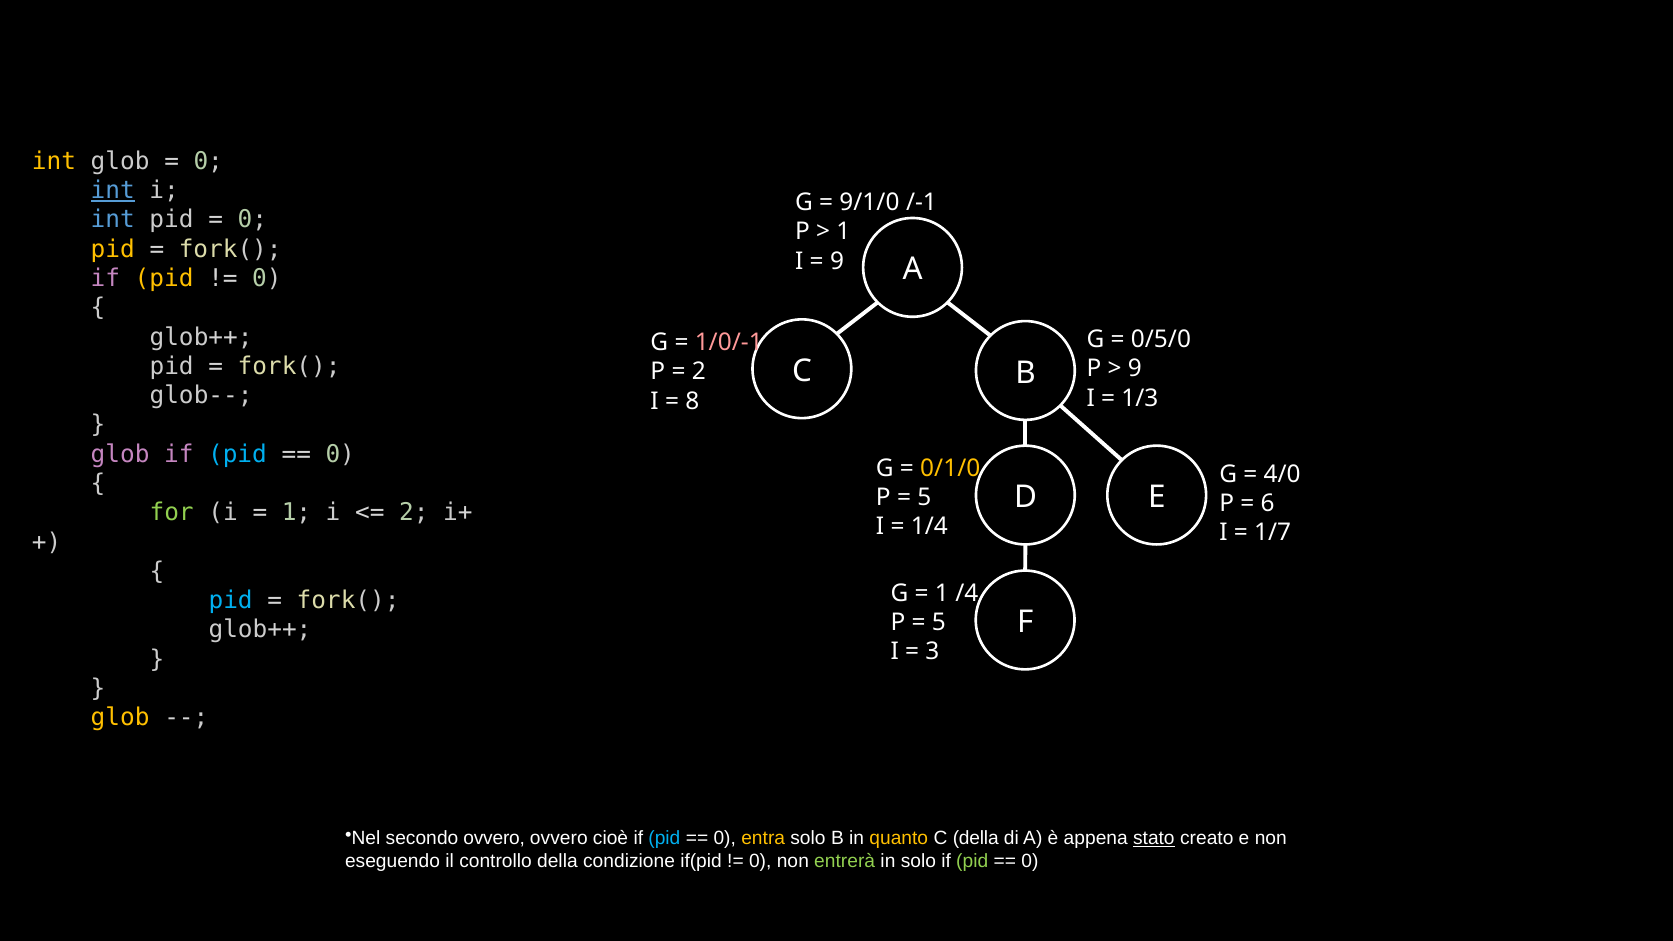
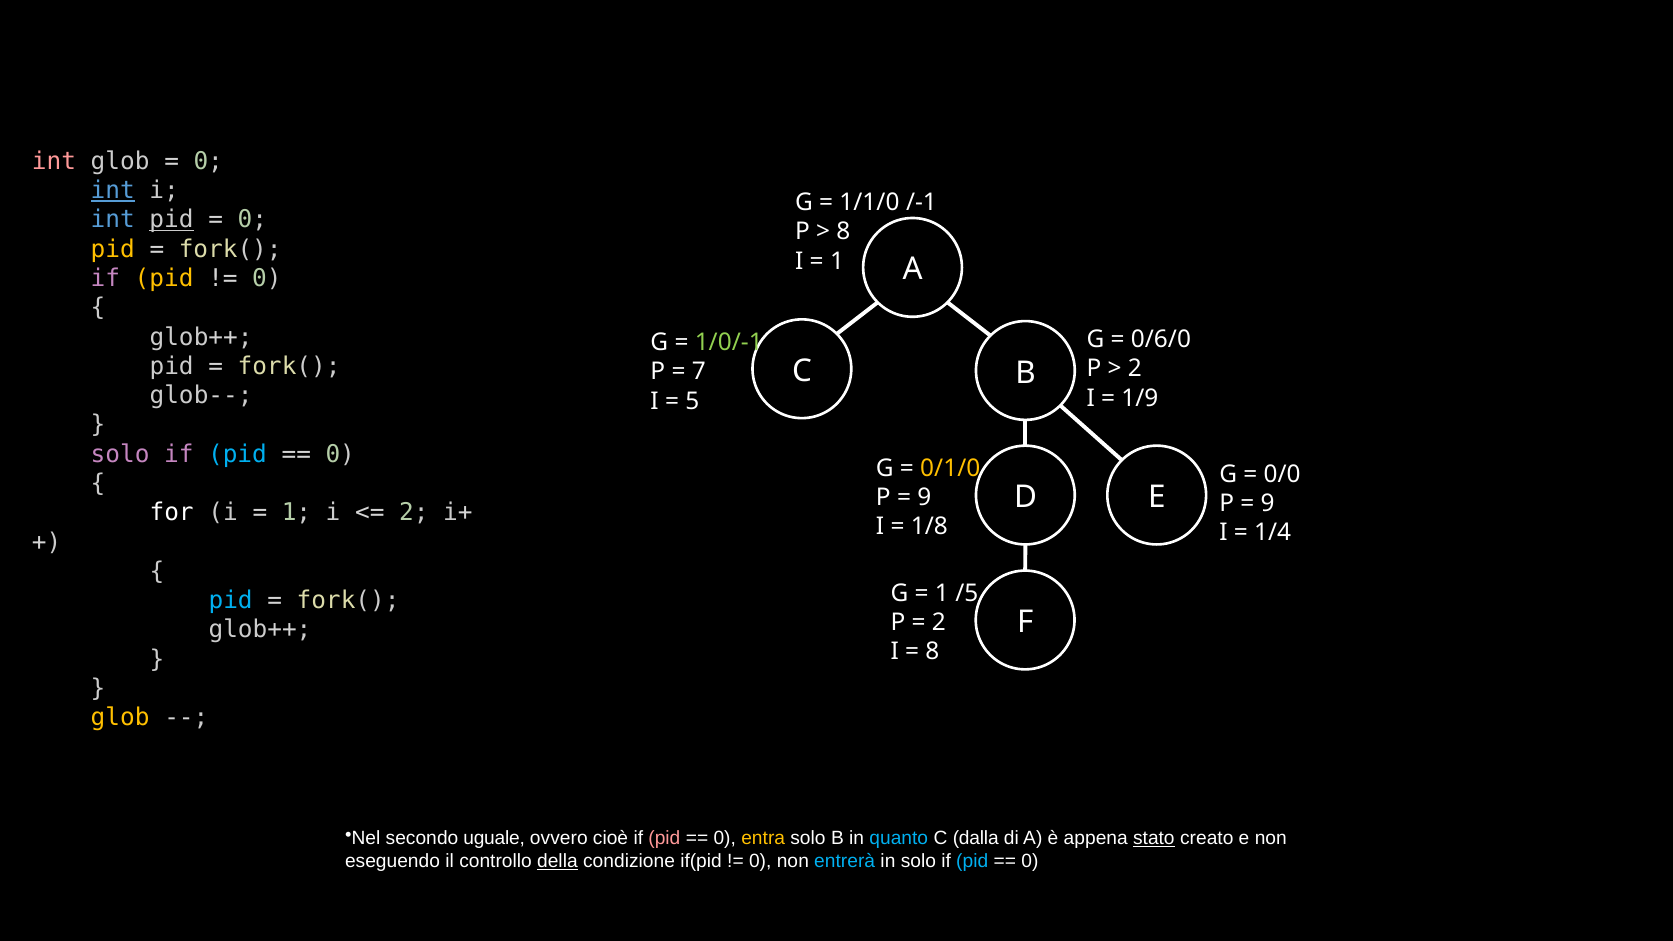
int at (54, 161) colour: yellow -> pink
9/1/0: 9/1/0 -> 1/1/0
pid at (172, 220) underline: none -> present
1 at (843, 232): 1 -> 8
9 at (837, 261): 9 -> 1
0/5/0: 0/5/0 -> 0/6/0
1/0/-1 colour: pink -> light green
9 at (1135, 369): 9 -> 2
2 at (699, 372): 2 -> 7
1/3: 1/3 -> 1/9
8: 8 -> 5
glob at (120, 454): glob -> solo
4/0: 4/0 -> 0/0
5 at (924, 498): 5 -> 9
6 at (1268, 503): 6 -> 9
for colour: light green -> white
1/4: 1/4 -> 1/8
1/7: 1/7 -> 1/4
/4: /4 -> /5
5 at (939, 623): 5 -> 2
3 at (932, 652): 3 -> 8
secondo ovvero: ovvero -> uguale
pid at (664, 839) colour: light blue -> pink
quanto colour: yellow -> light blue
C della: della -> dalla
della at (557, 862) underline: none -> present
entrerà colour: light green -> light blue
pid at (972, 862) colour: light green -> light blue
